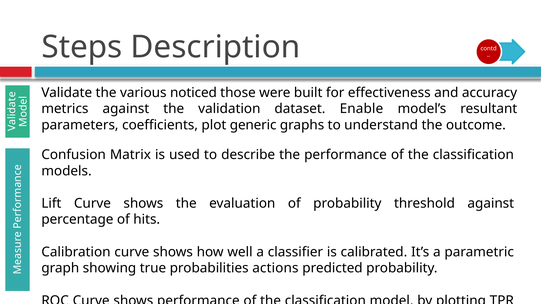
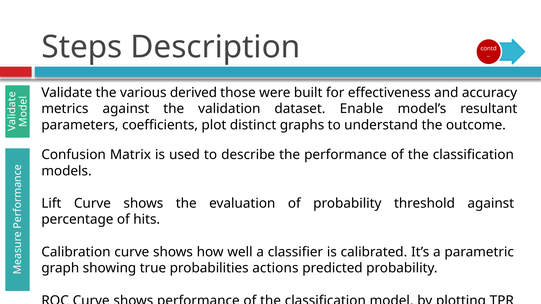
noticed: noticed -> derived
generic: generic -> distinct
